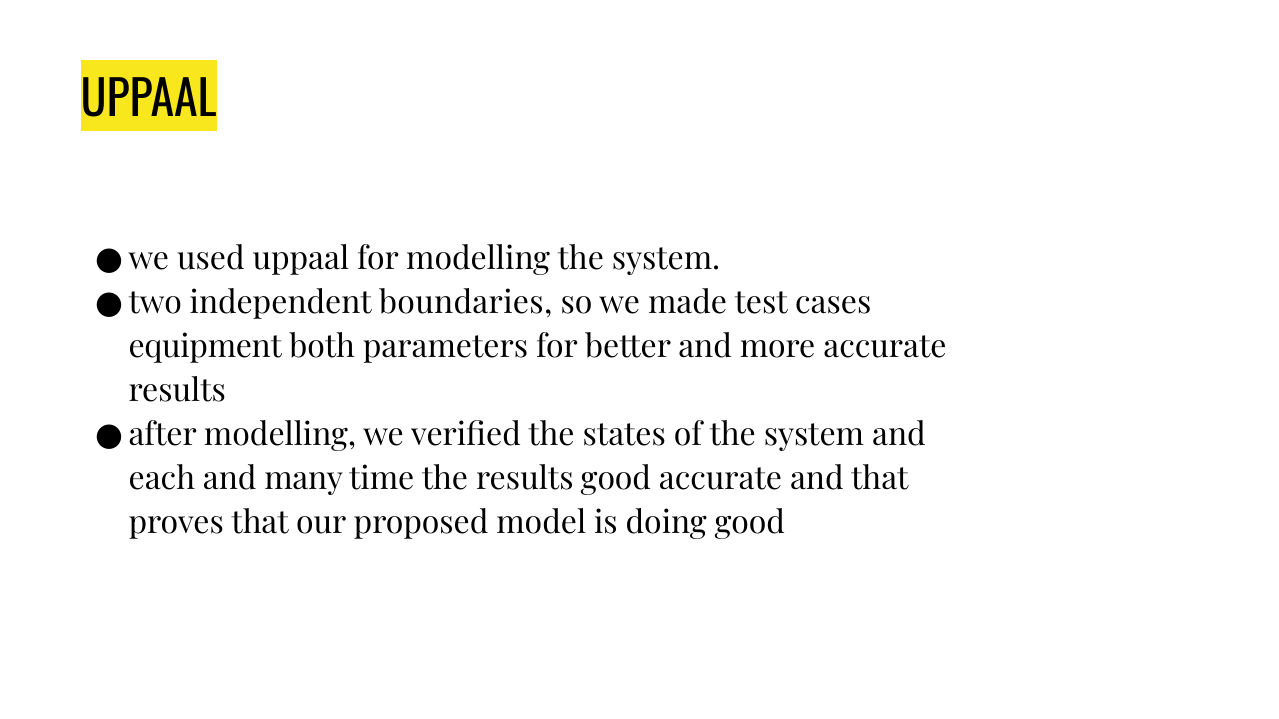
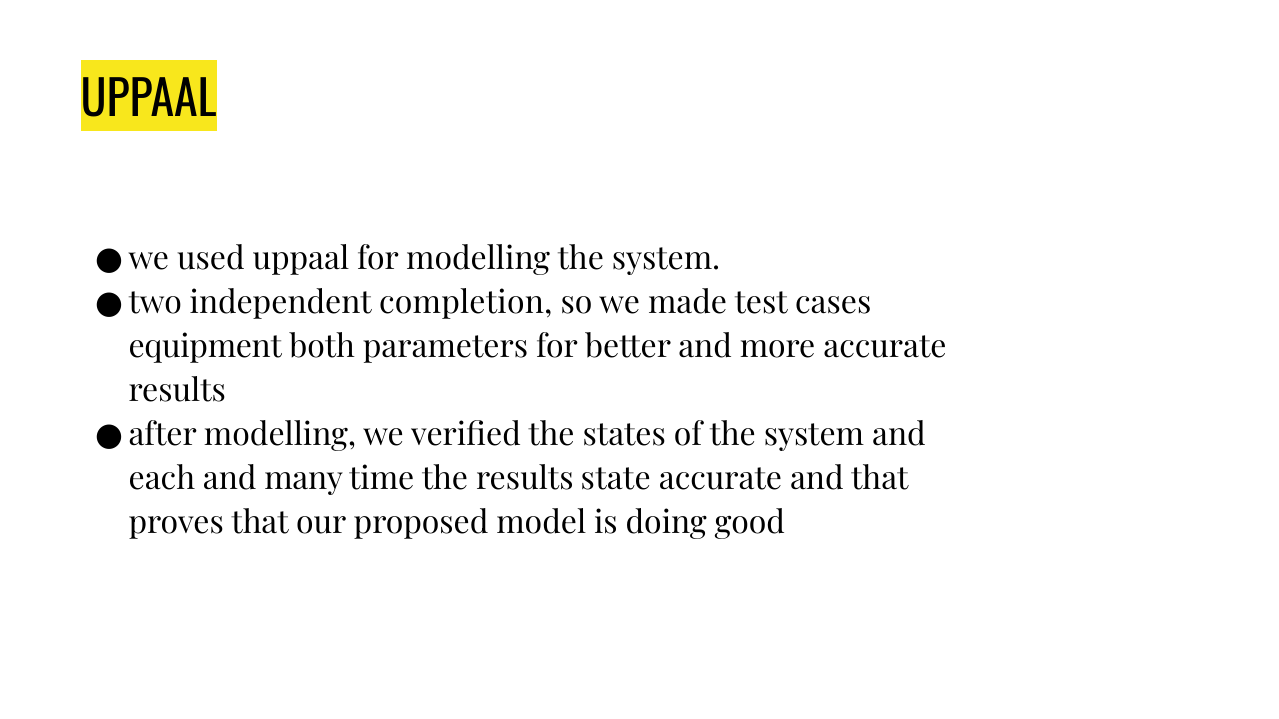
boundaries: boundaries -> completion
results good: good -> state
